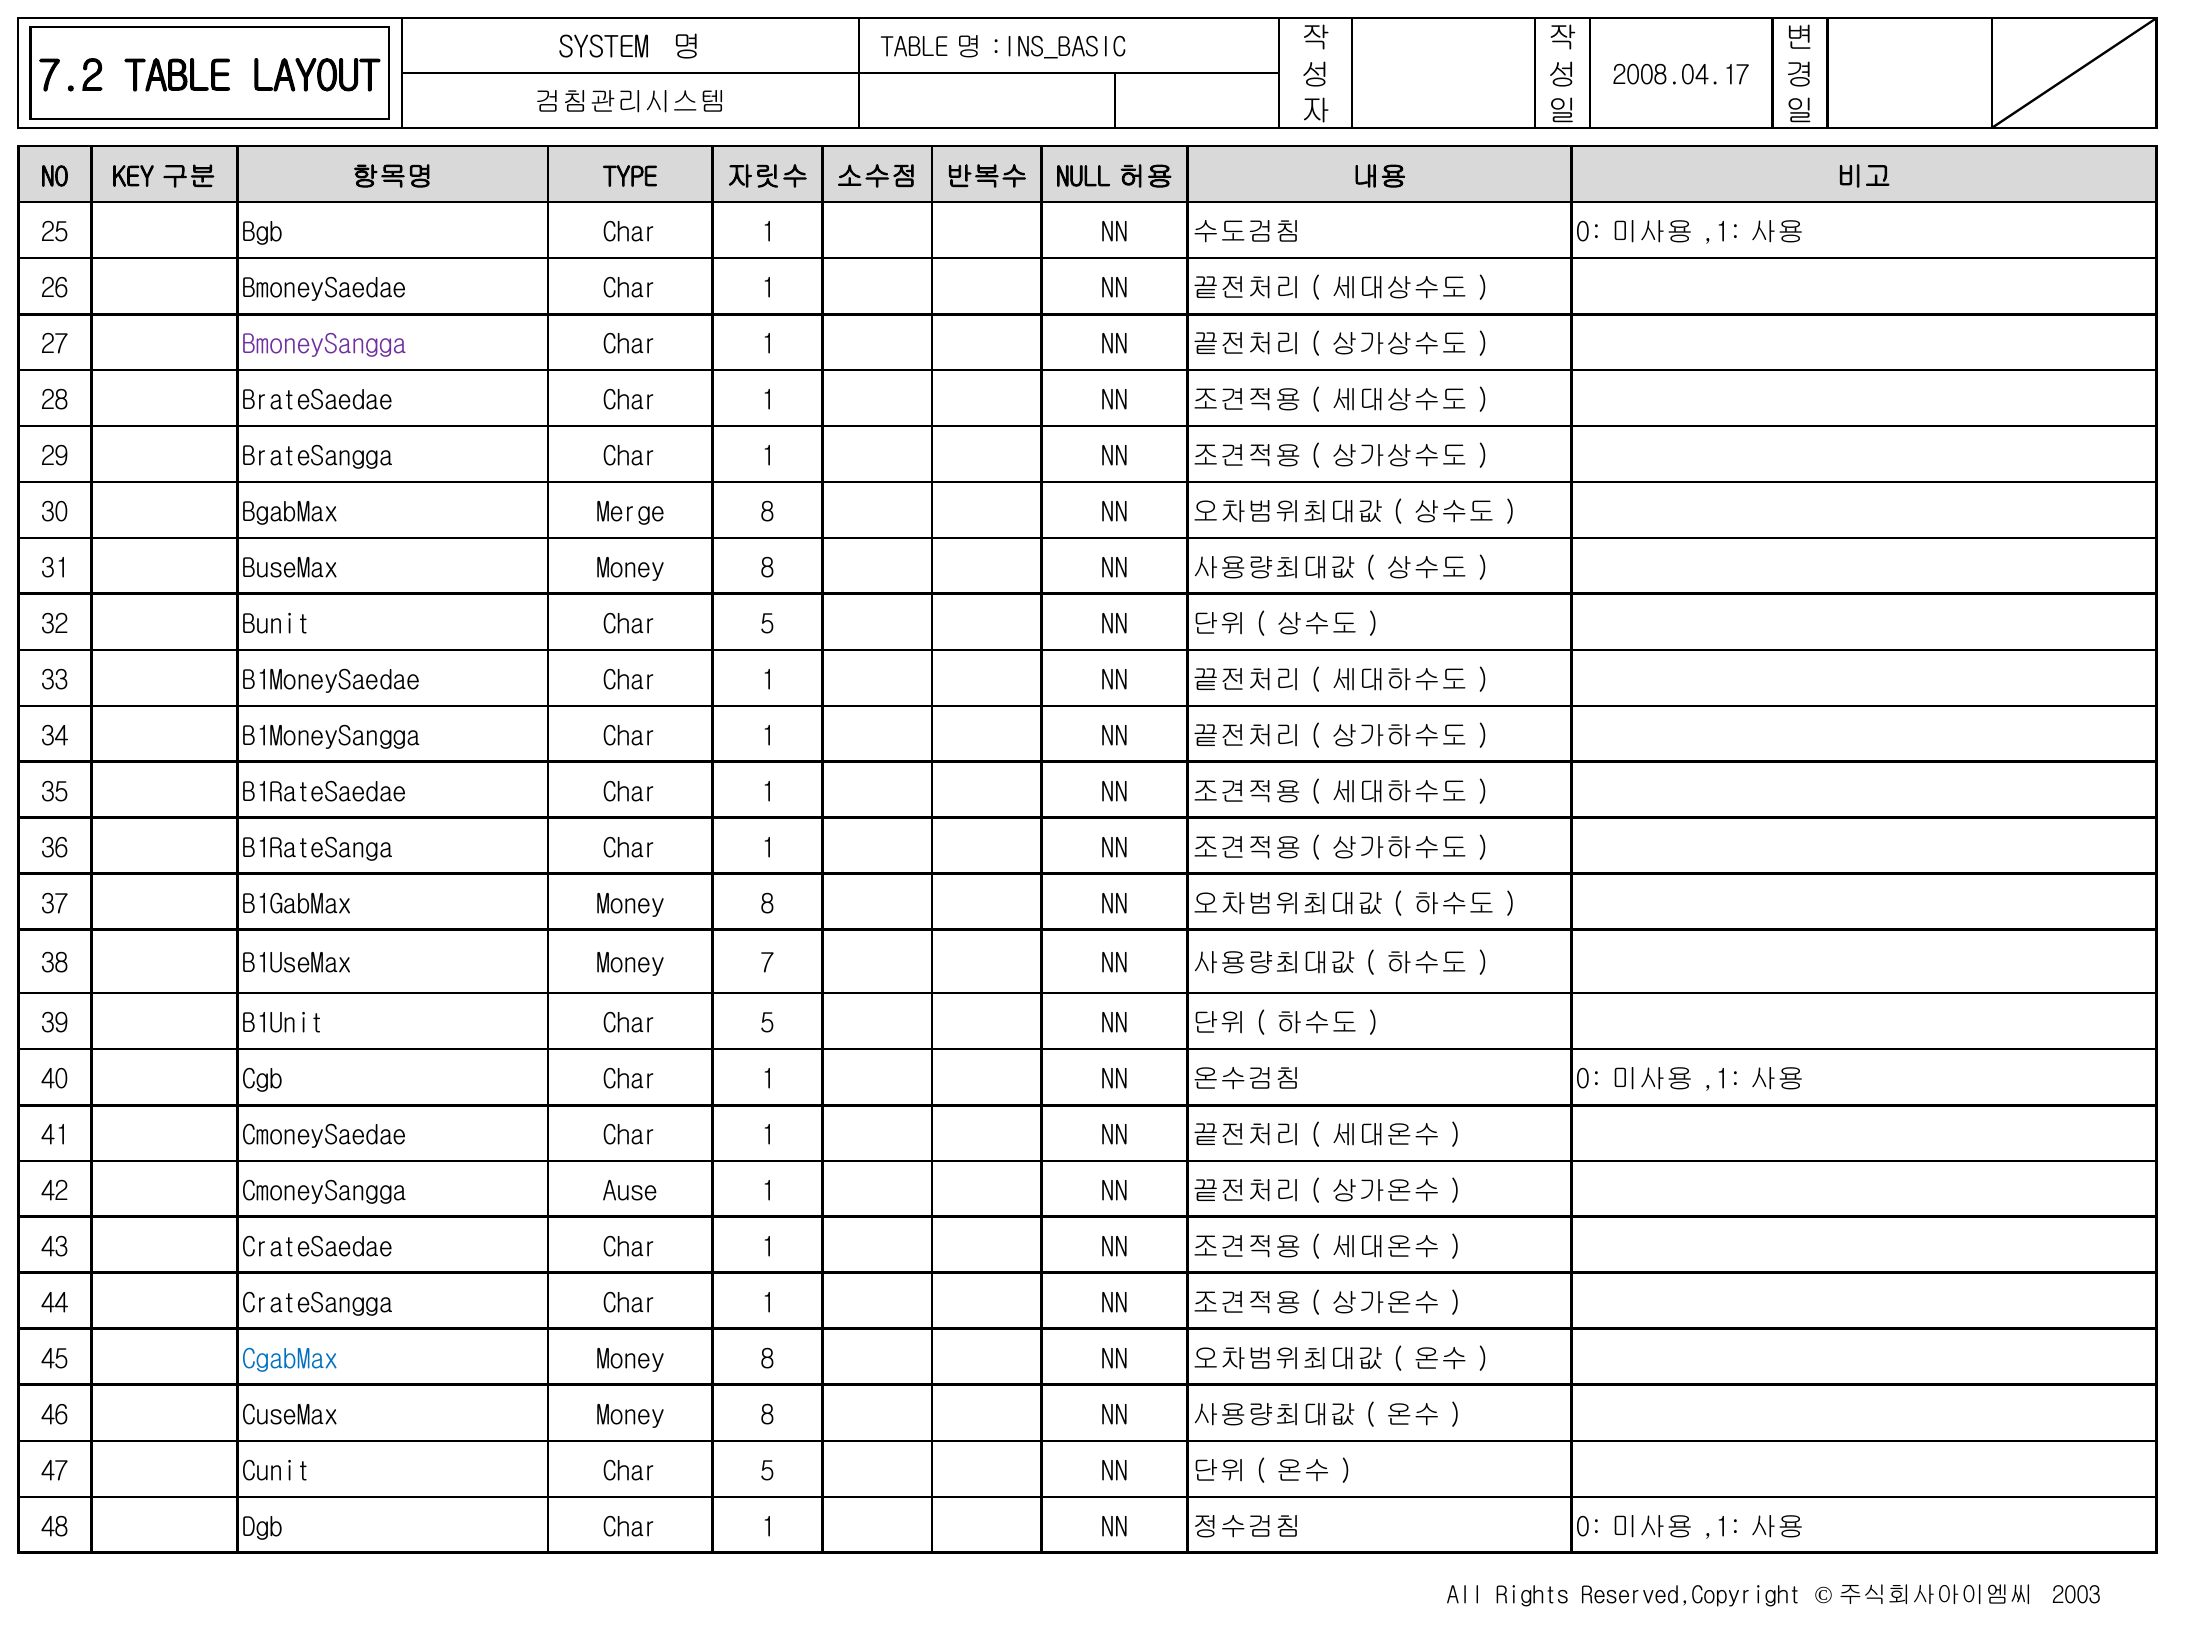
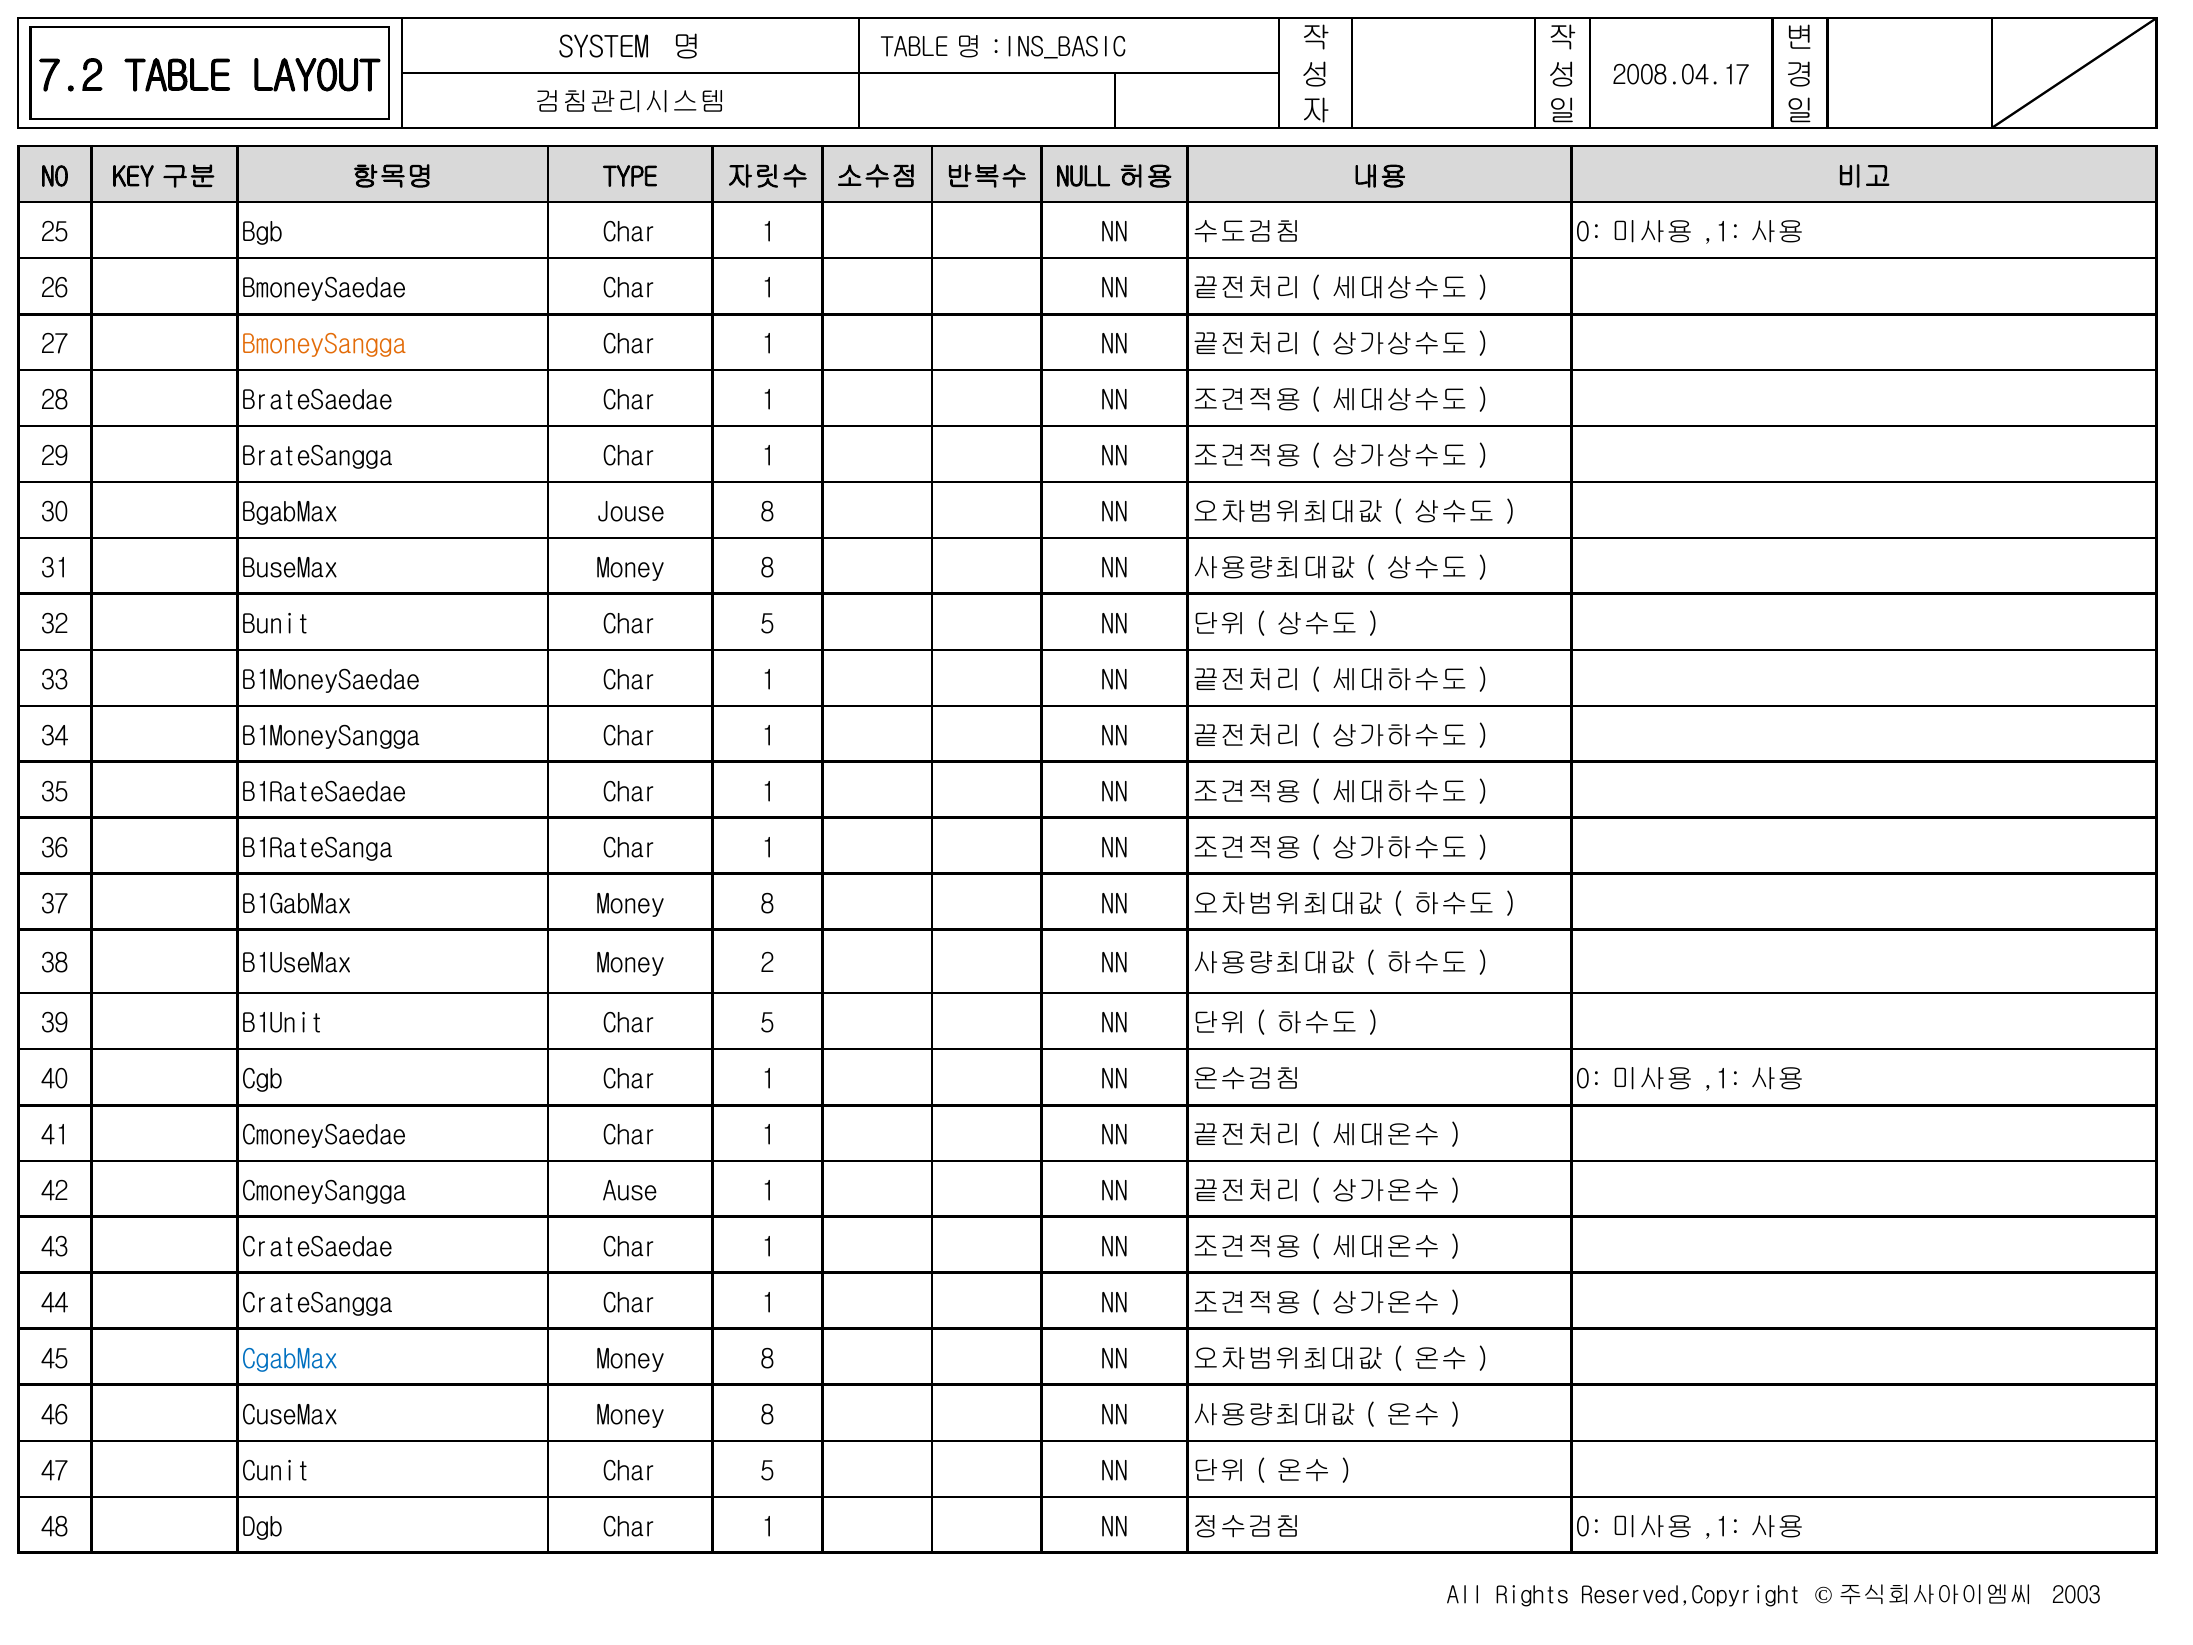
BmoneySangga colour: purple -> orange
Merge: Merge -> Jouse
7: 7 -> 2
